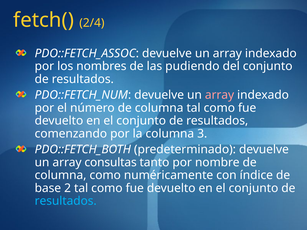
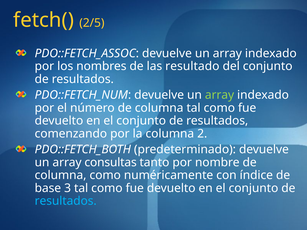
2/4: 2/4 -> 2/5
pudiendo: pudiendo -> resultado
array at (220, 95) colour: pink -> light green
3: 3 -> 2
2: 2 -> 3
